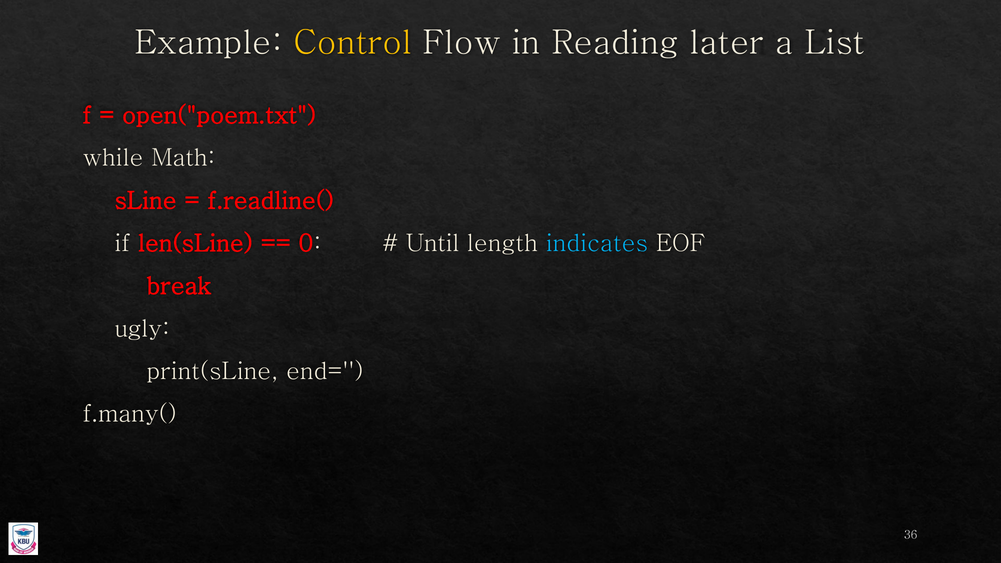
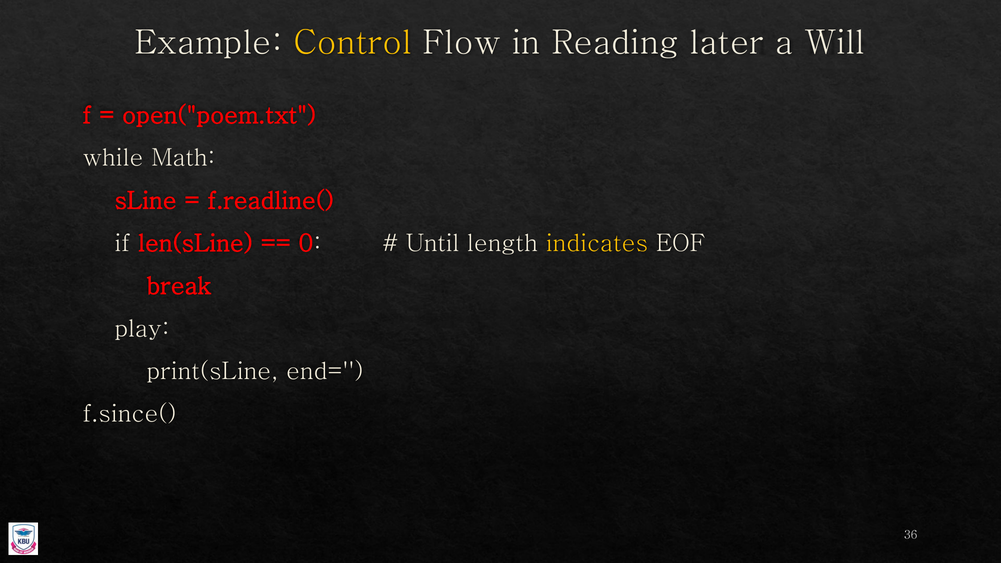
List: List -> Will
indicates colour: light blue -> yellow
ugly: ugly -> play
f.many(: f.many( -> f.since(
